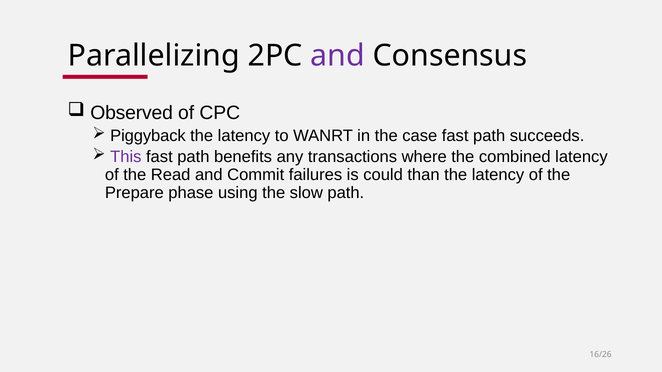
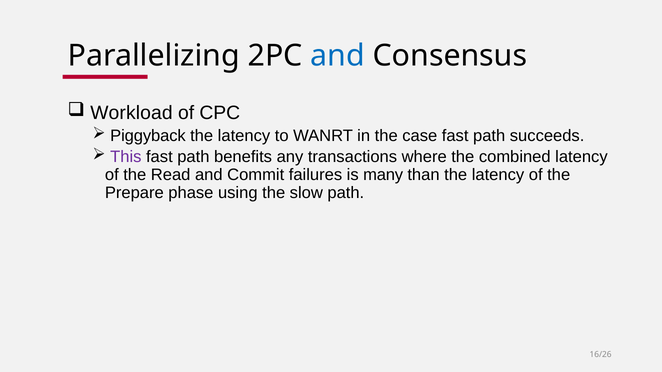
and at (338, 56) colour: purple -> blue
Observed: Observed -> Workload
could: could -> many
